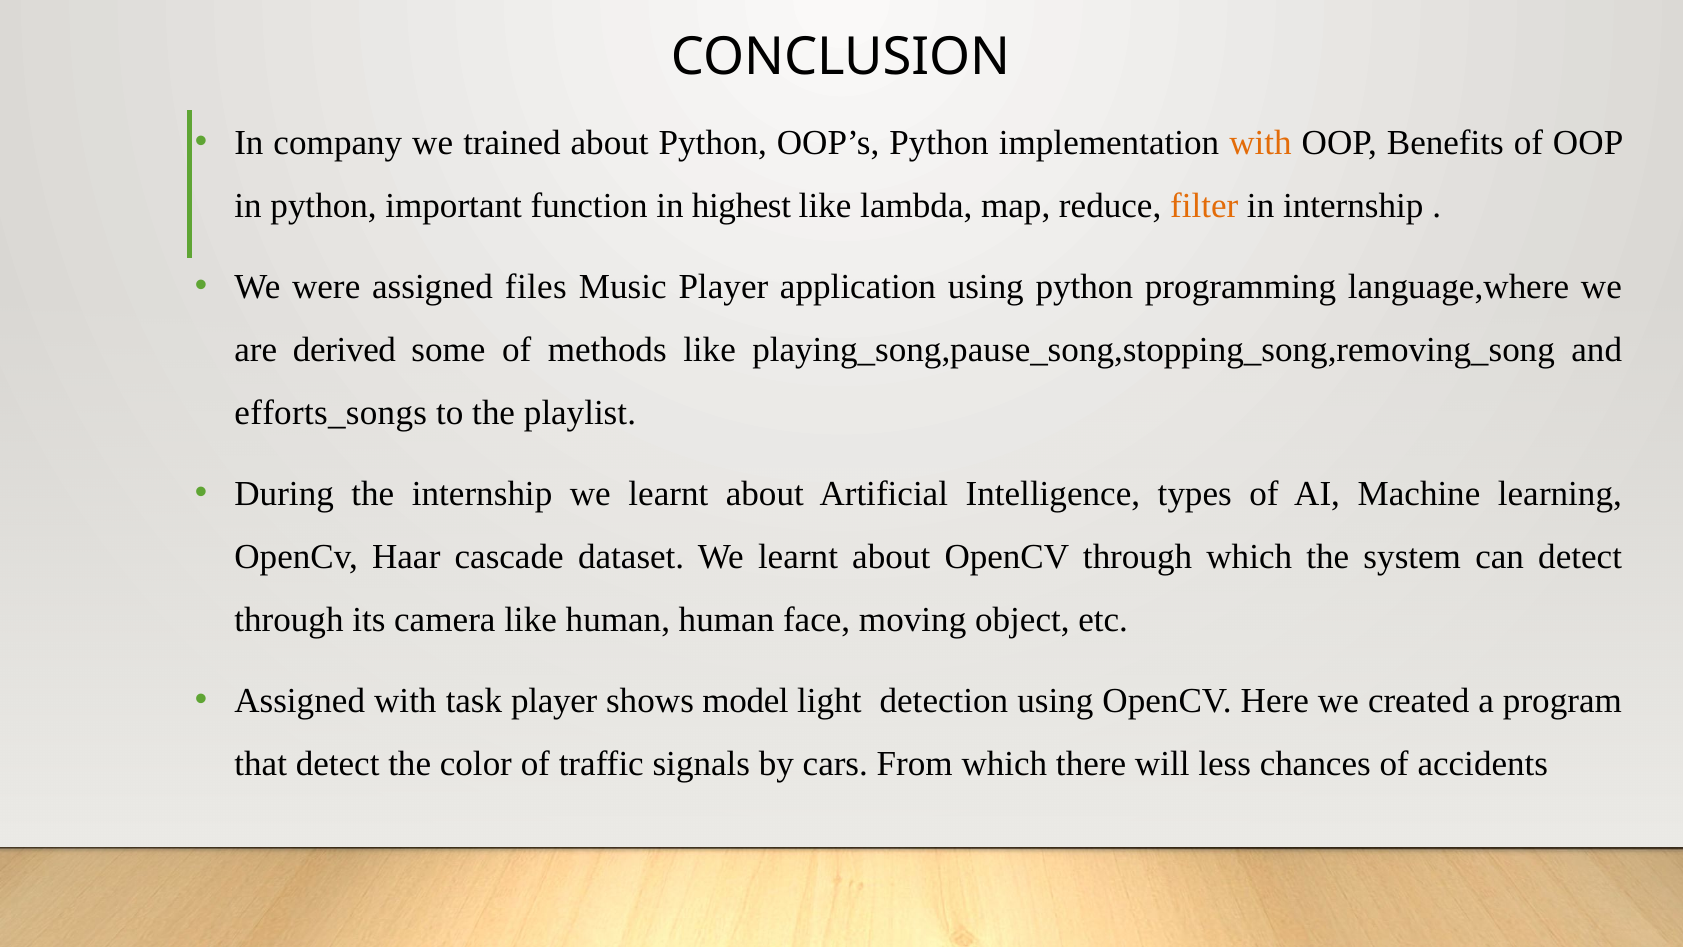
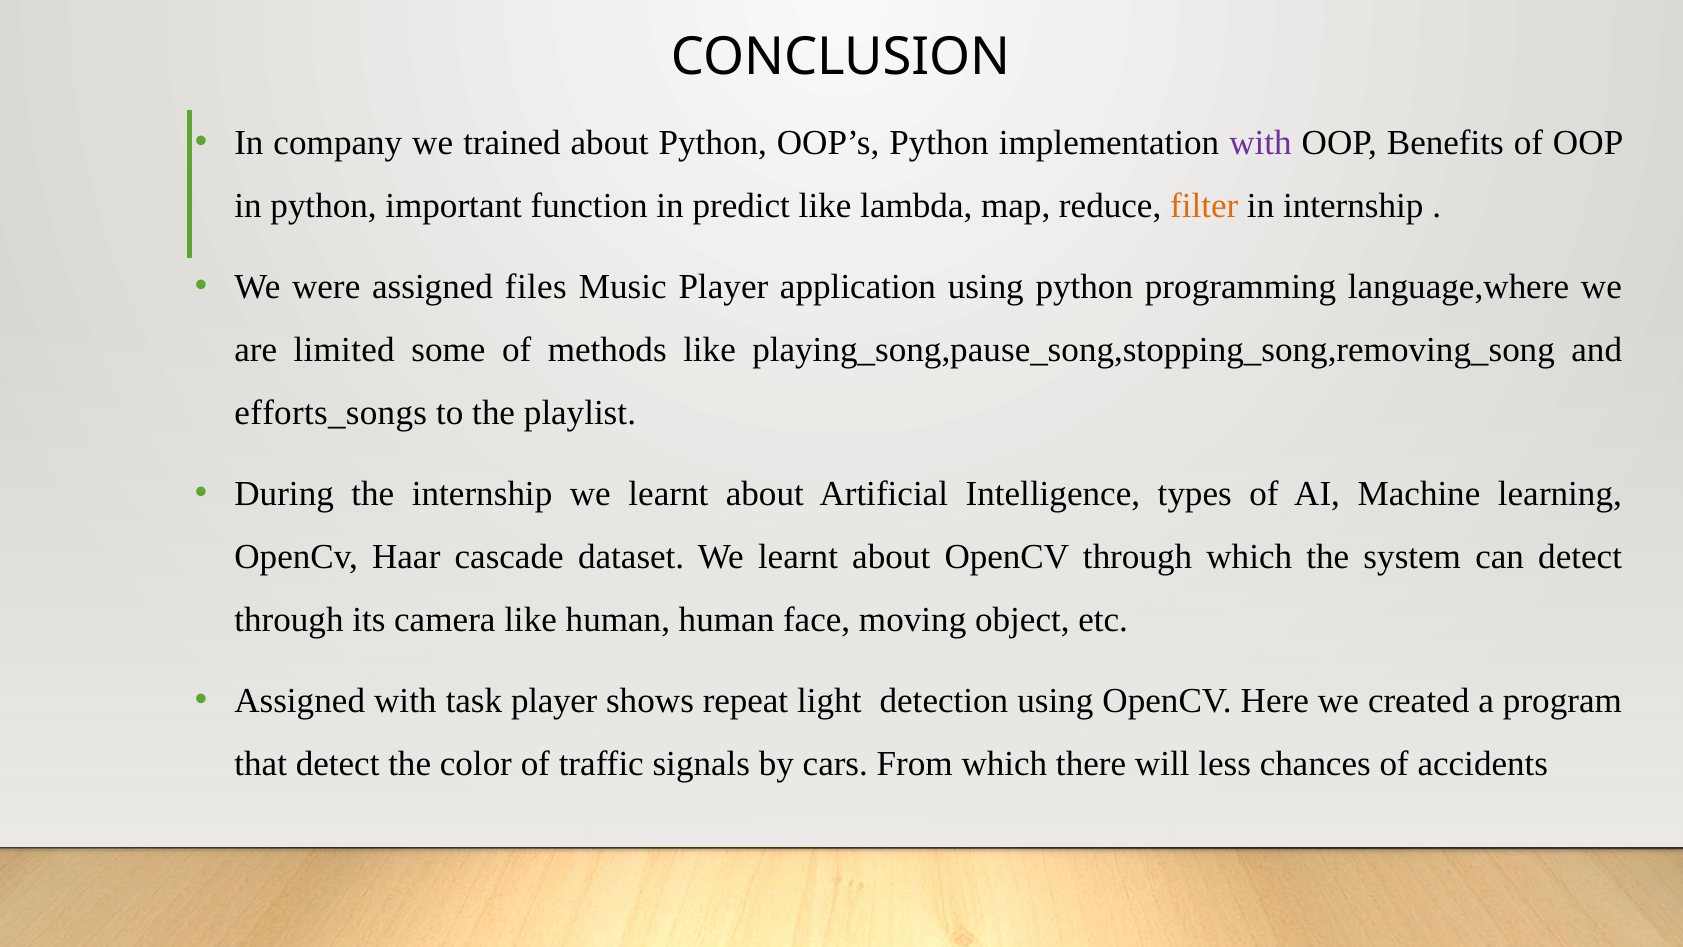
with at (1260, 143) colour: orange -> purple
highest: highest -> predict
derived: derived -> limited
model: model -> repeat
